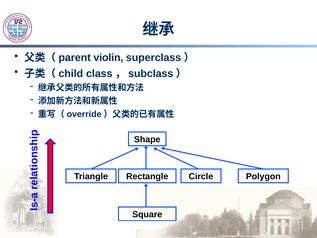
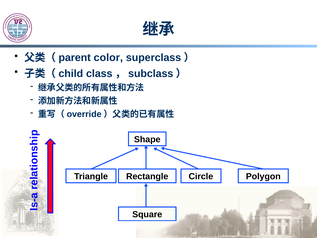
violin: violin -> color
